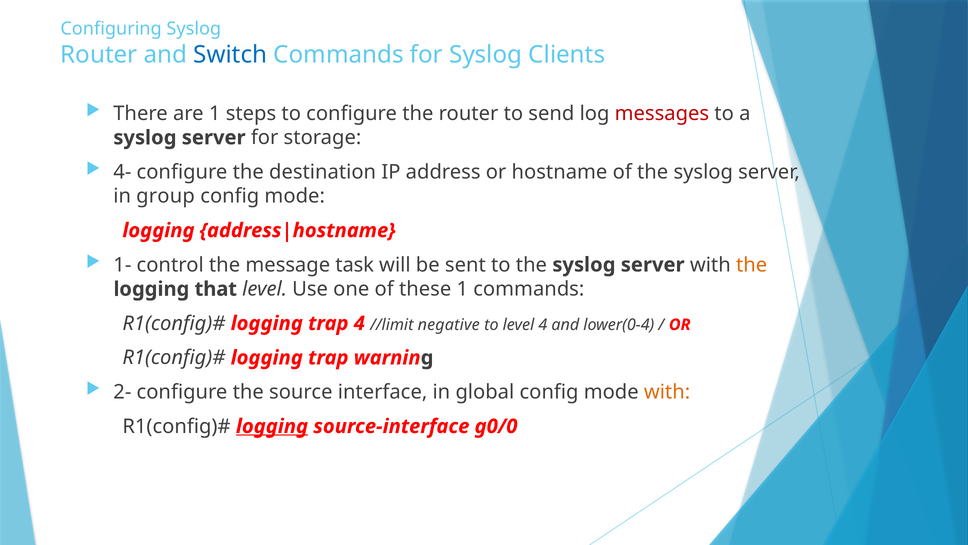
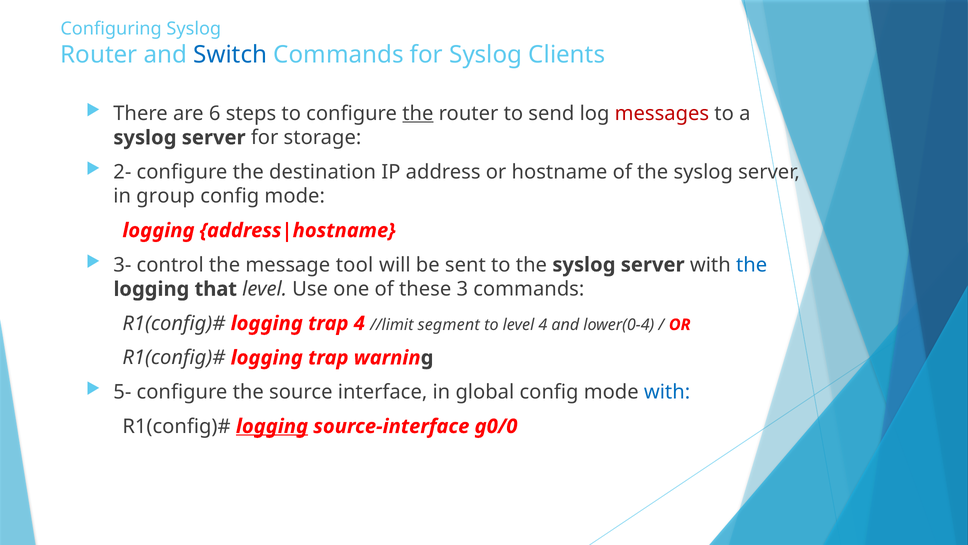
are 1: 1 -> 6
the at (418, 113) underline: none -> present
4-: 4- -> 2-
1-: 1- -> 3-
task: task -> tool
the at (752, 265) colour: orange -> blue
these 1: 1 -> 3
negative: negative -> segment
2-: 2- -> 5-
with at (667, 392) colour: orange -> blue
